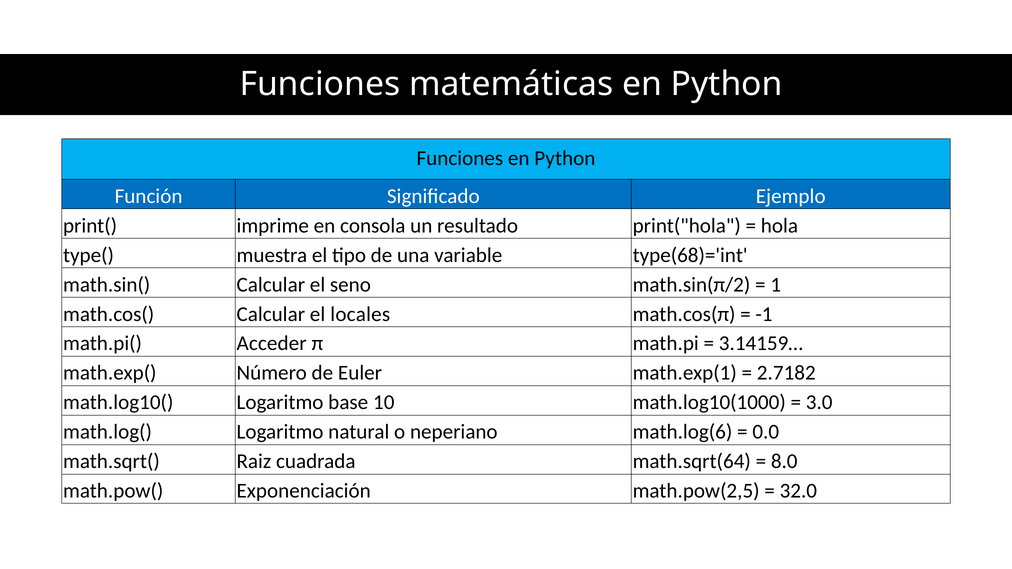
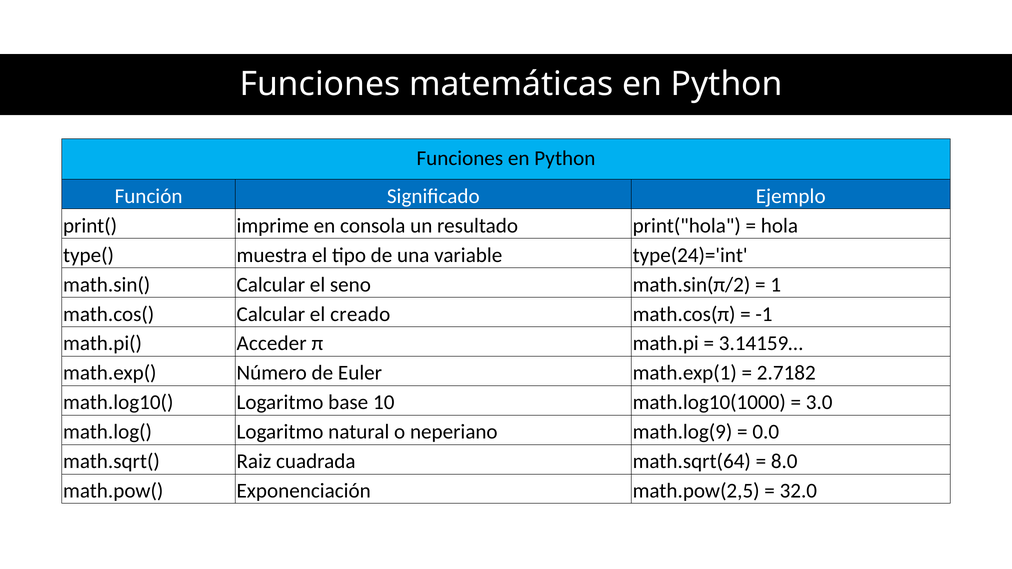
type(68)='int: type(68)='int -> type(24)='int
locales: locales -> creado
math.log(6: math.log(6 -> math.log(9
